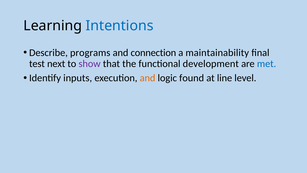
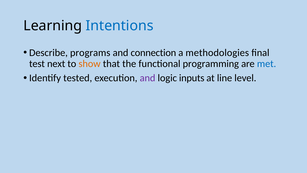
maintainability: maintainability -> methodologies
show colour: purple -> orange
development: development -> programming
inputs: inputs -> tested
and at (148, 78) colour: orange -> purple
found: found -> inputs
